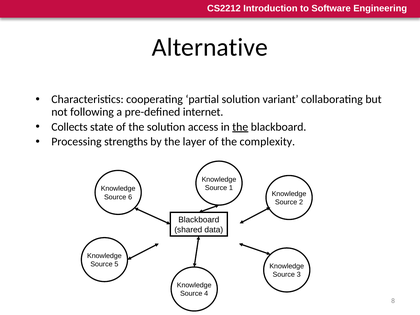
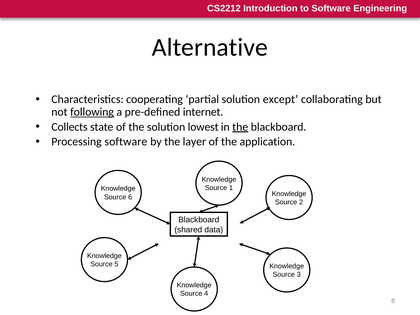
variant: variant -> except
following underline: none -> present
access: access -> lowest
Processing strengths: strengths -> software
complexity: complexity -> application
